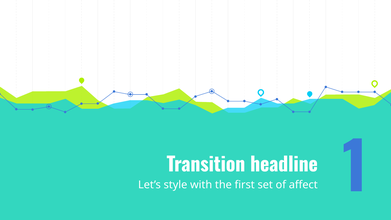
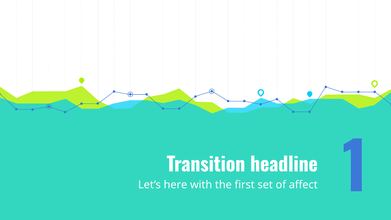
style: style -> here
